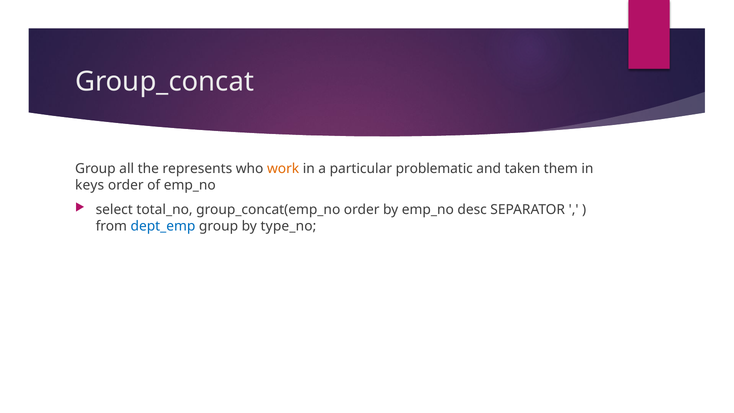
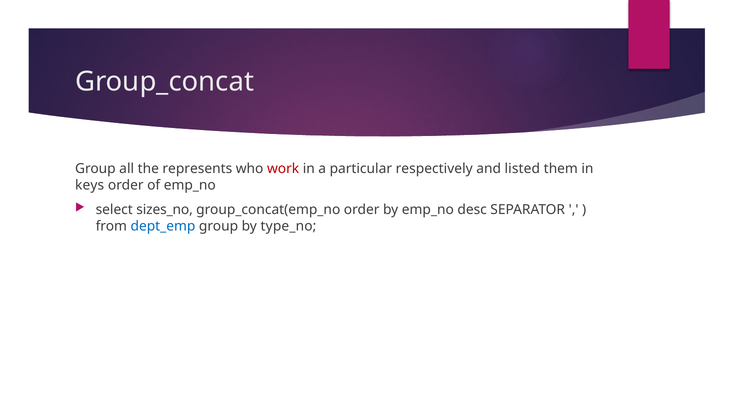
work colour: orange -> red
problematic: problematic -> respectively
taken: taken -> listed
total_no: total_no -> sizes_no
